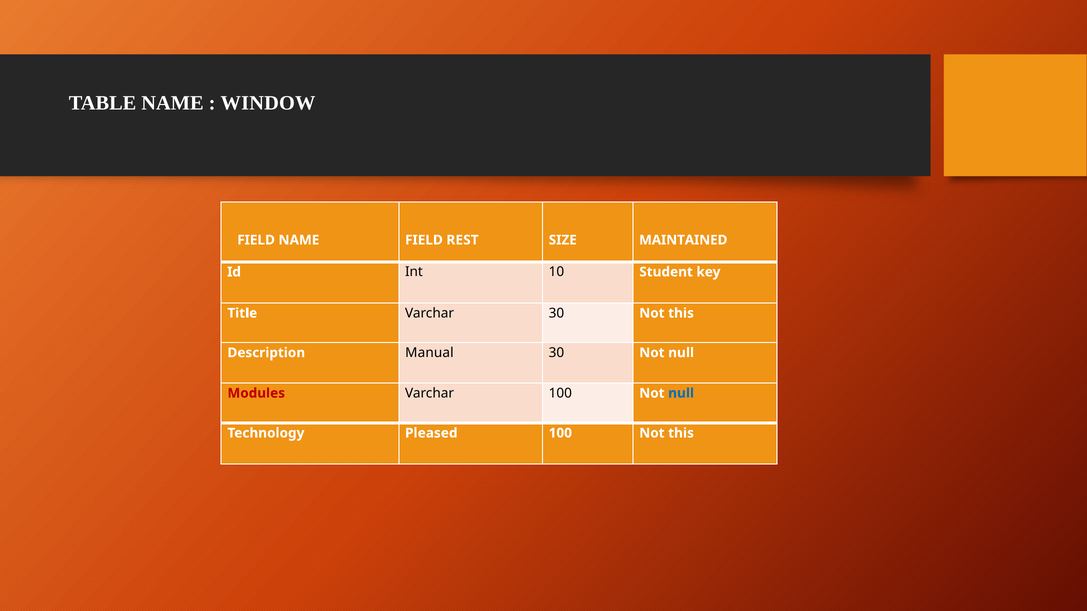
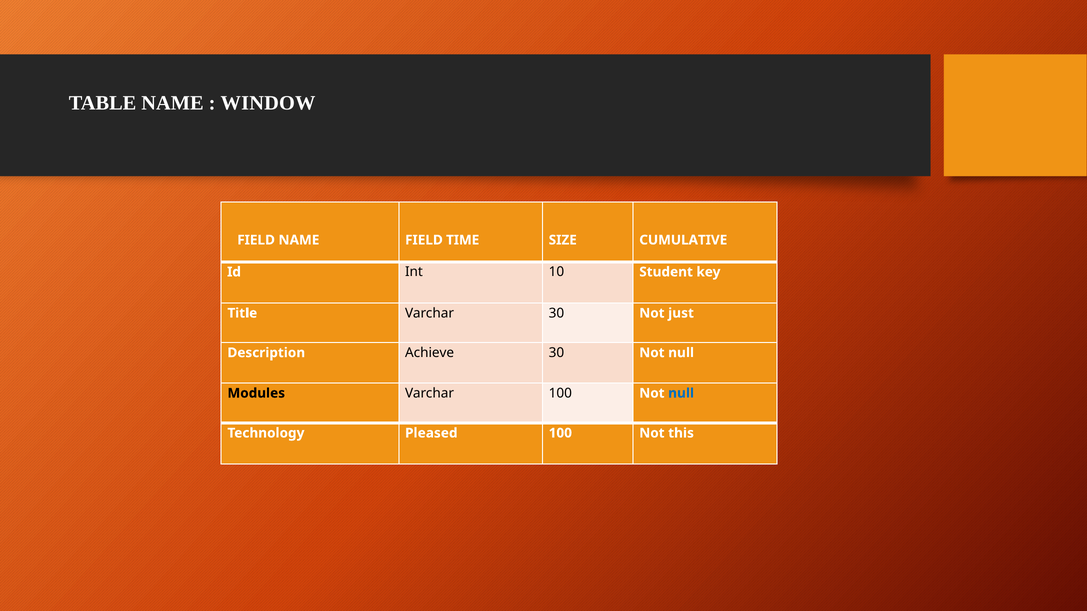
REST: REST -> TIME
MAINTAINED: MAINTAINED -> CUMULATIVE
30 Not this: this -> just
Manual: Manual -> Achieve
Modules colour: red -> black
